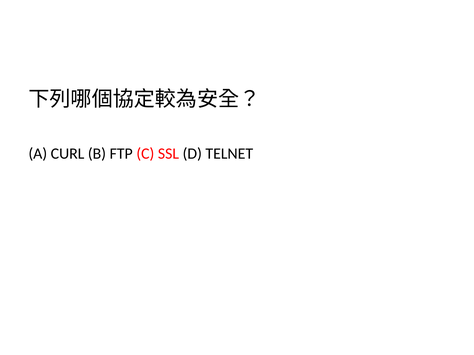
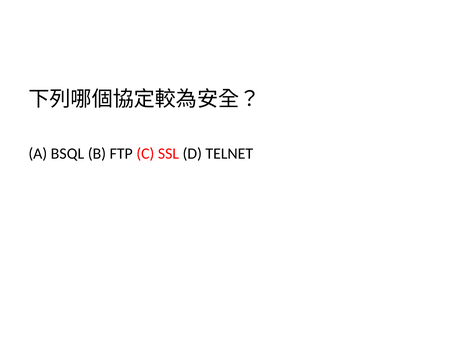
CURL: CURL -> BSQL
